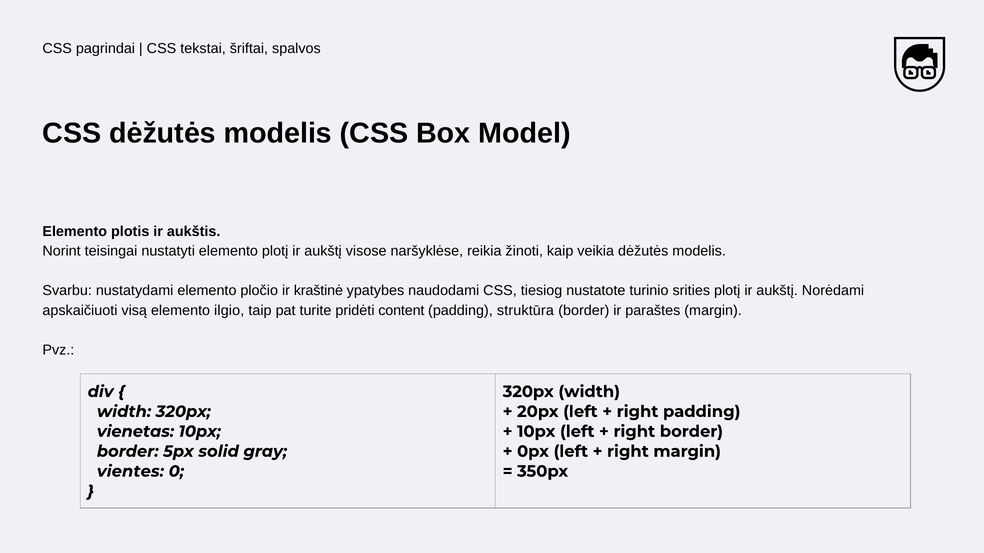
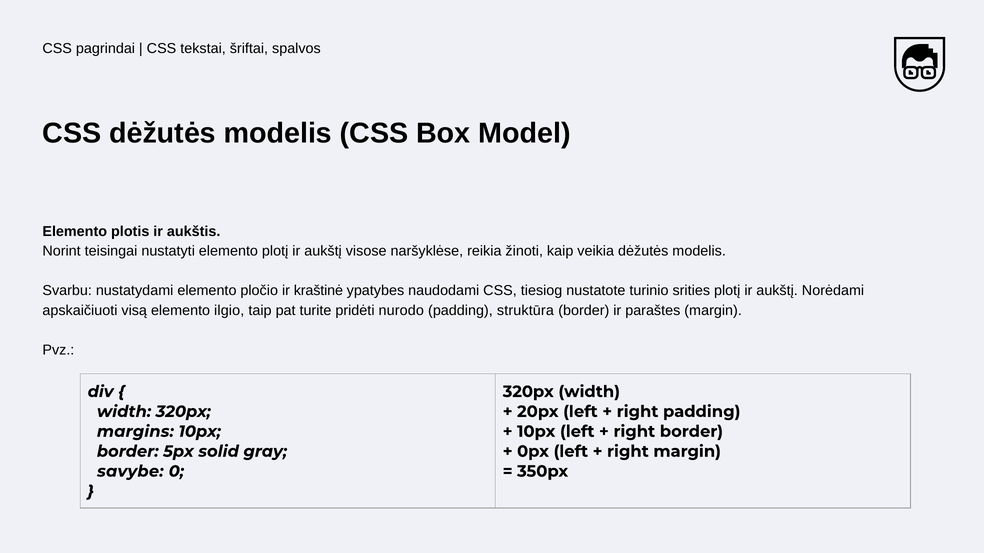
content: content -> nurodo
vienetas: vienetas -> margins
vientes: vientes -> savybe
